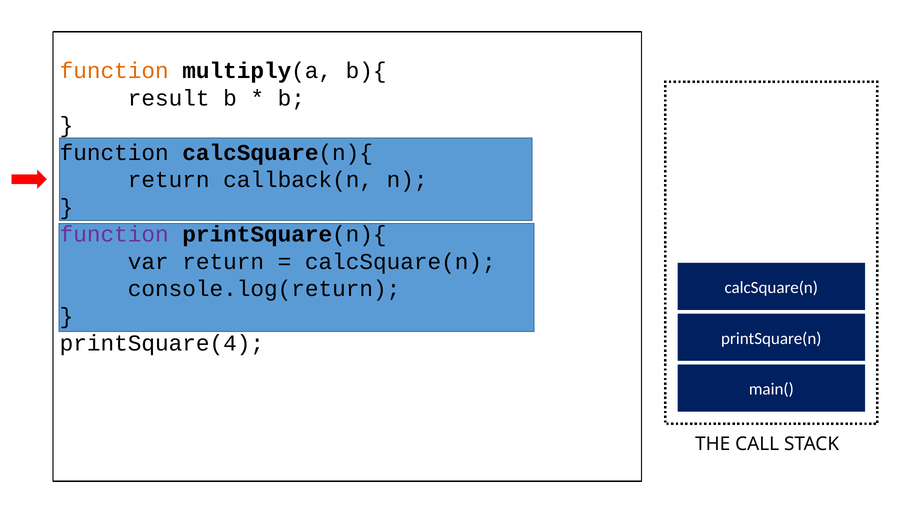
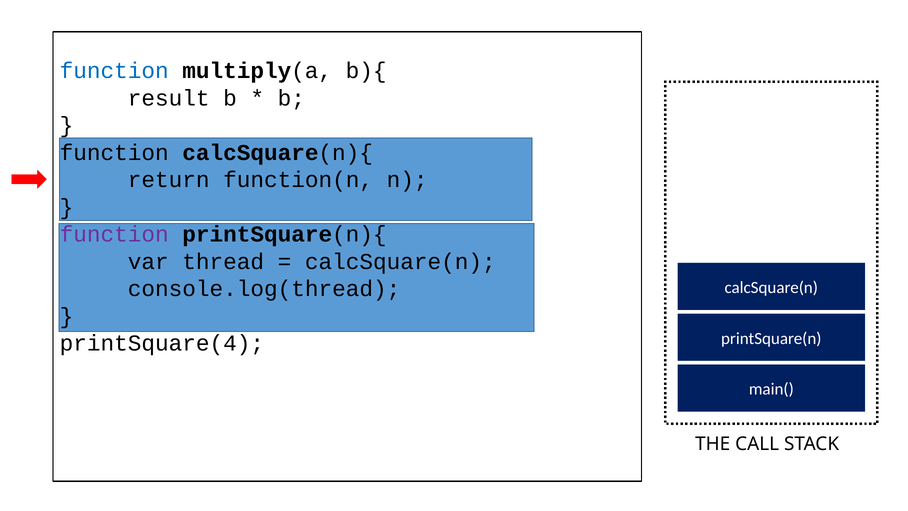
function at (114, 71) colour: orange -> blue
callback(n: callback(n -> function(n
var return: return -> thread
console.log(return: console.log(return -> console.log(thread
